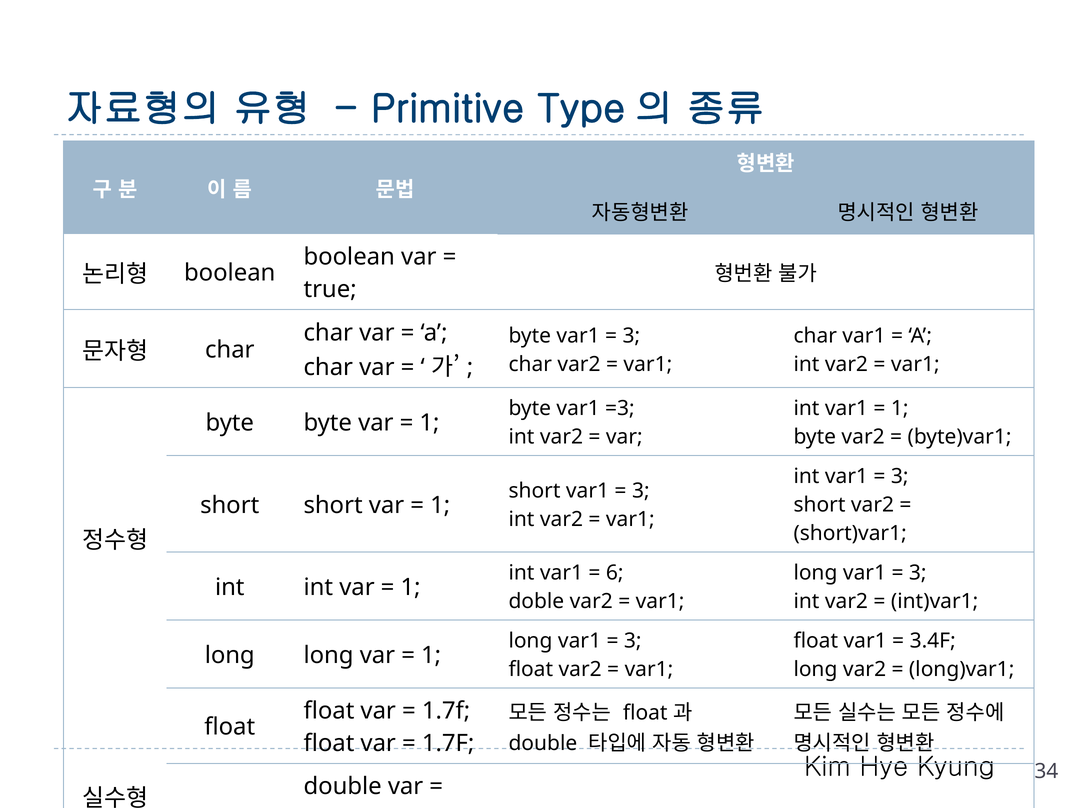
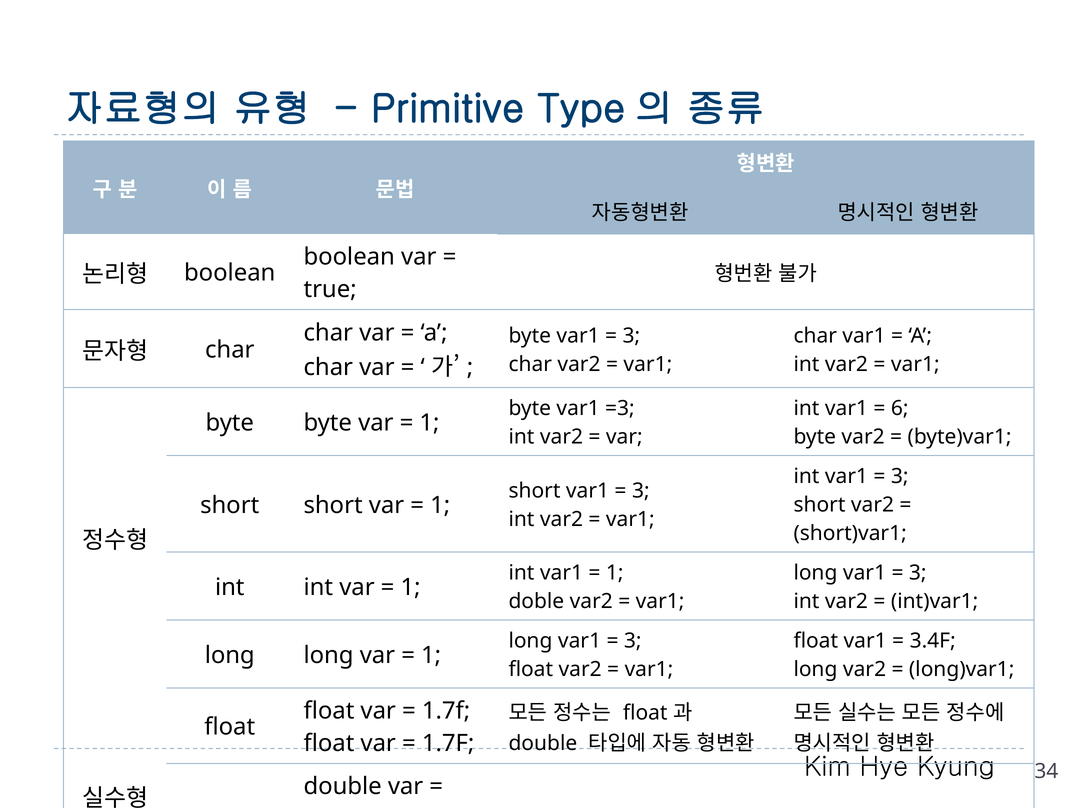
1 at (900, 409): 1 -> 6
6 at (615, 573): 6 -> 1
